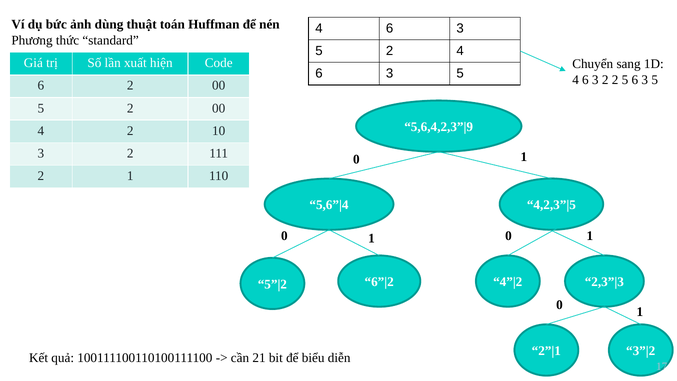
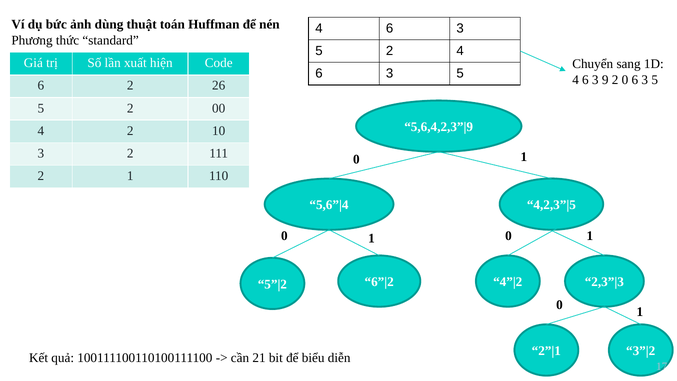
6 3 2: 2 -> 9
2 5: 5 -> 0
6 2 00: 00 -> 26
